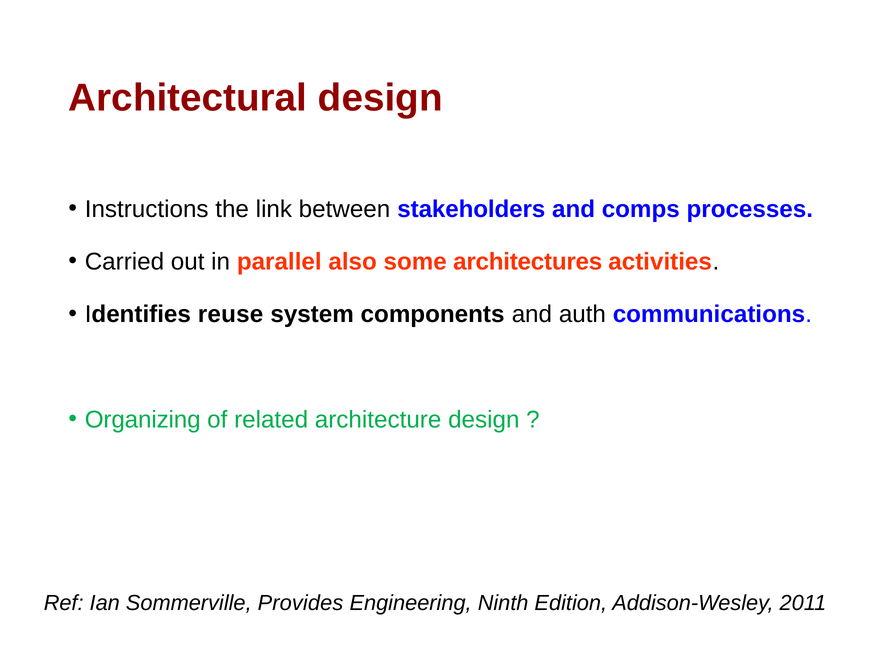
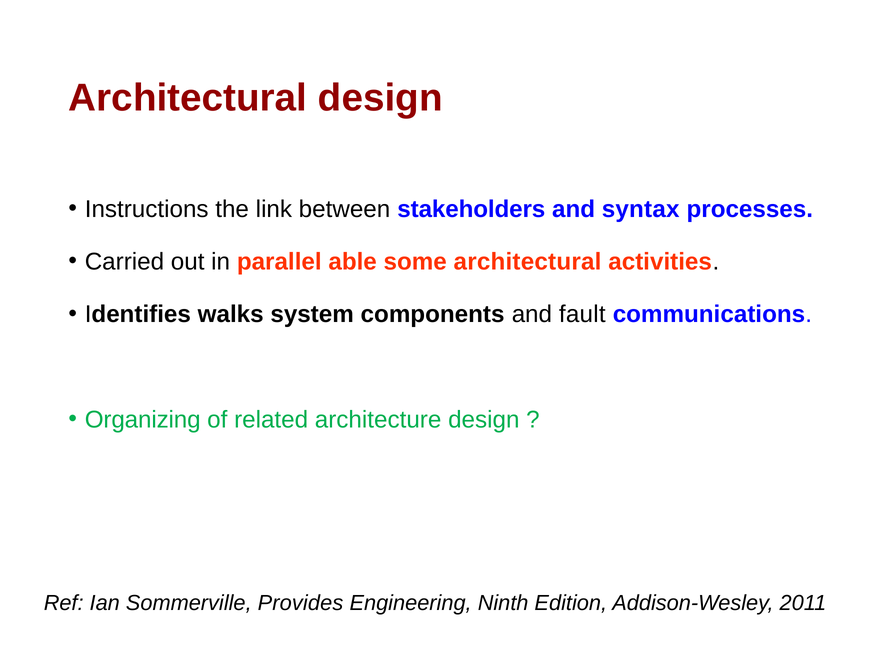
comps: comps -> syntax
also: also -> able
some architectures: architectures -> architectural
reuse: reuse -> walks
auth: auth -> fault
